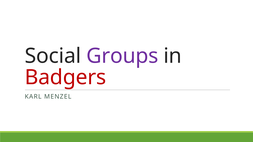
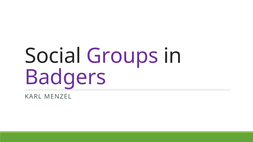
Badgers colour: red -> purple
